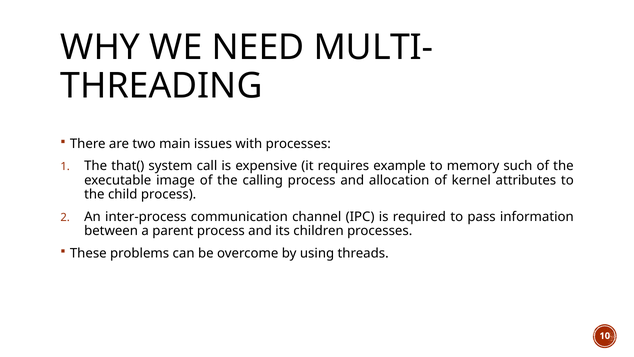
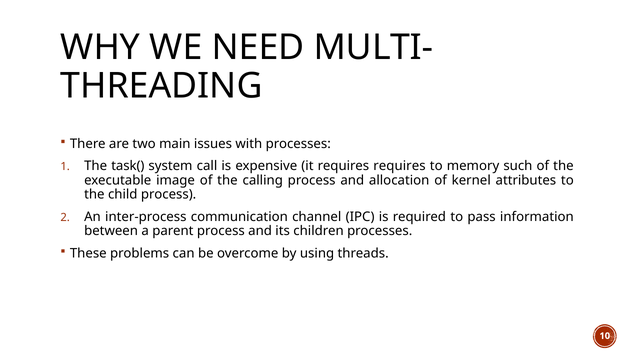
that(: that( -> task(
requires example: example -> requires
